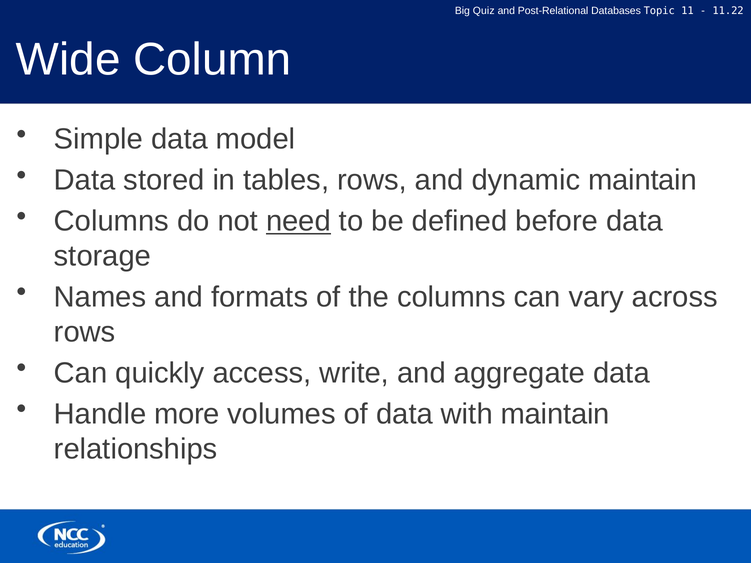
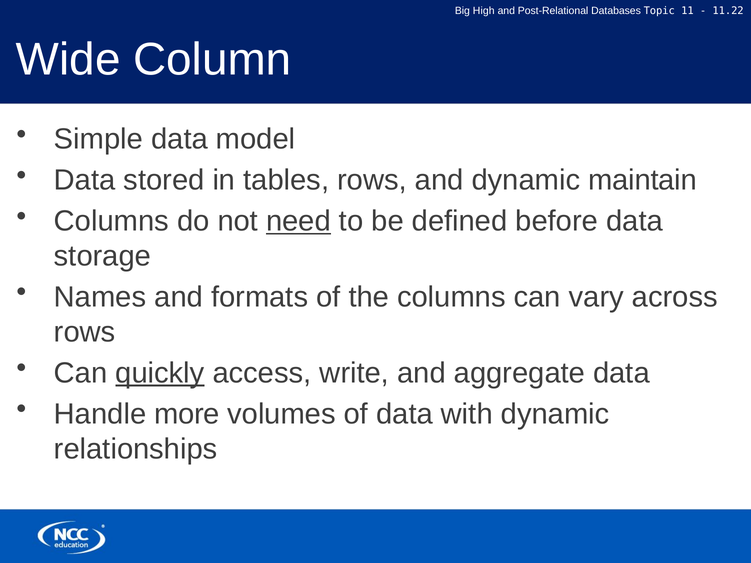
Quiz: Quiz -> High
quickly underline: none -> present
with maintain: maintain -> dynamic
